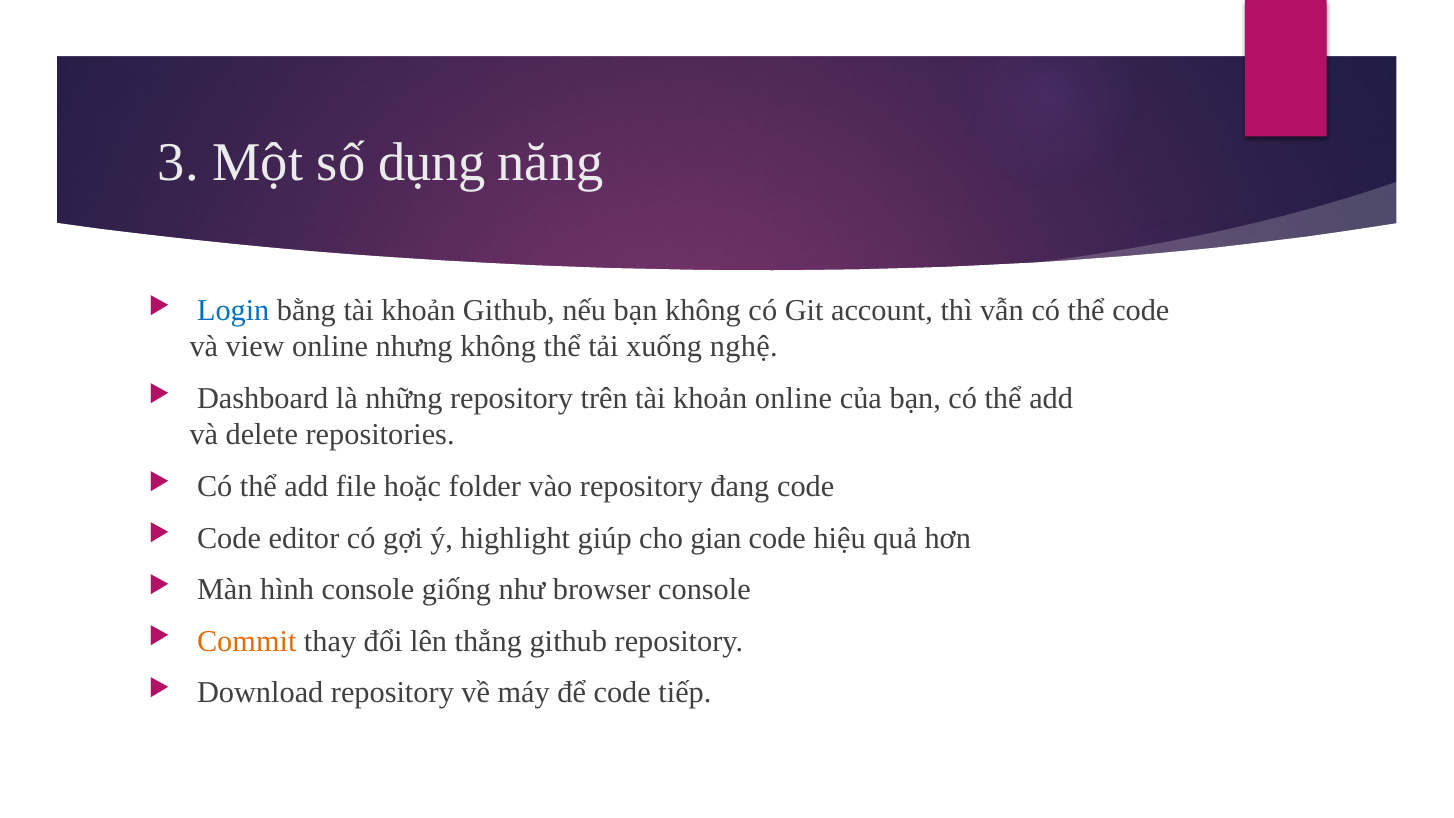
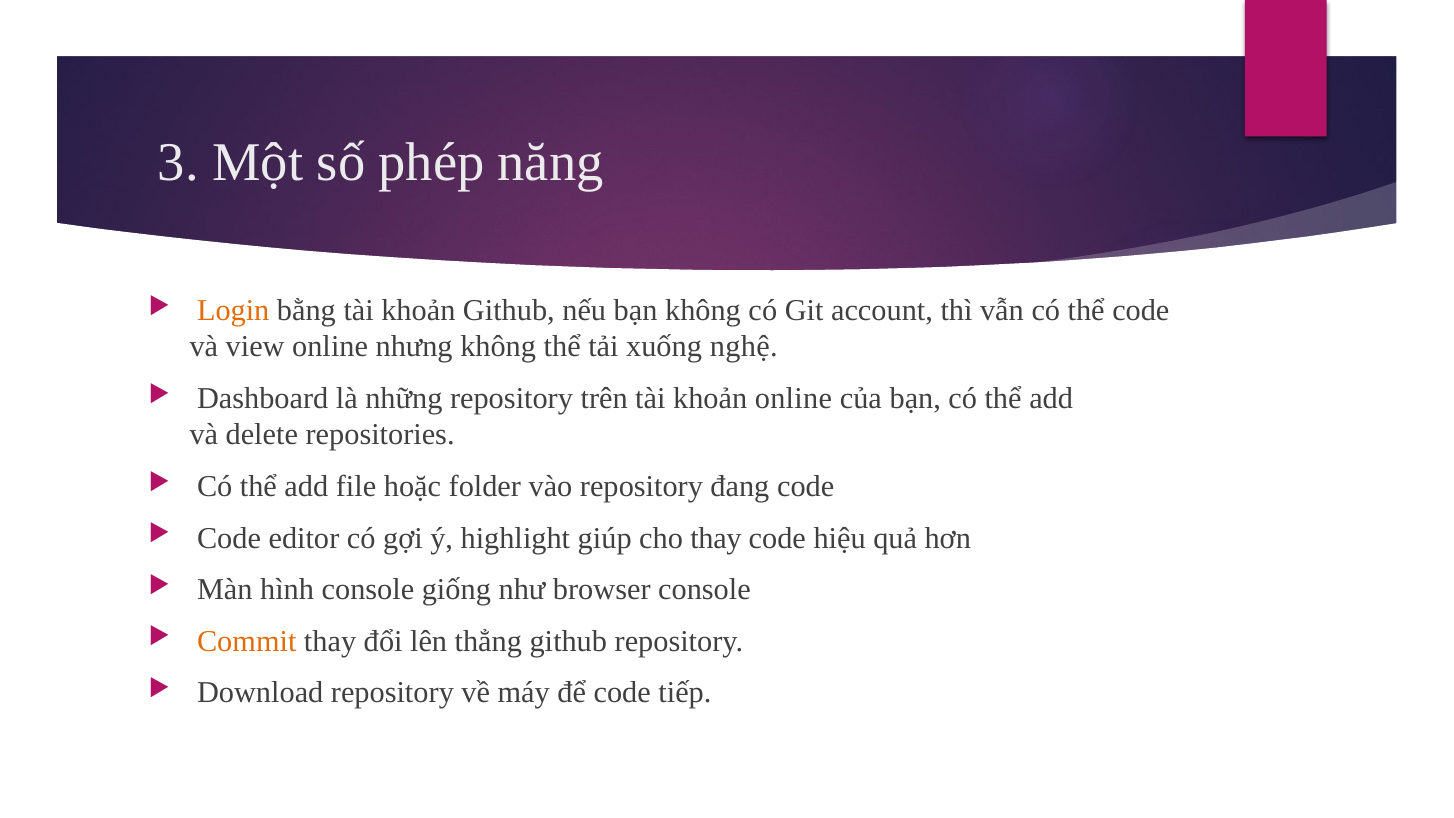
dụng: dụng -> phép
Login colour: blue -> orange
cho gian: gian -> thay
